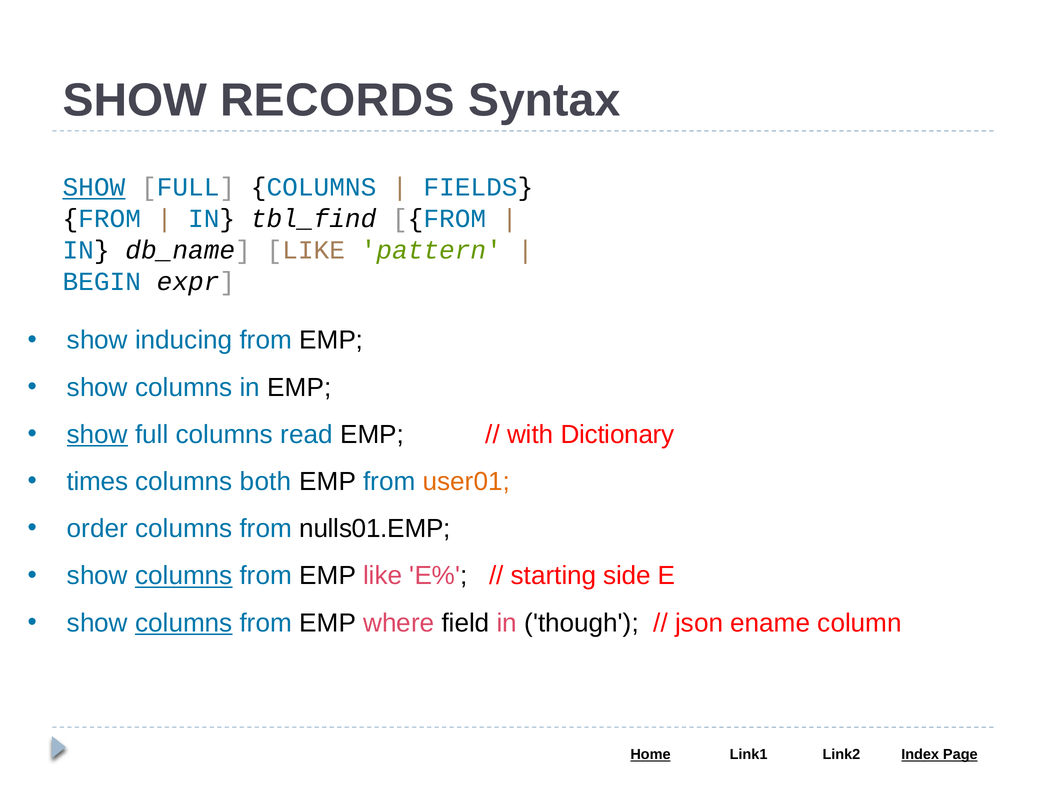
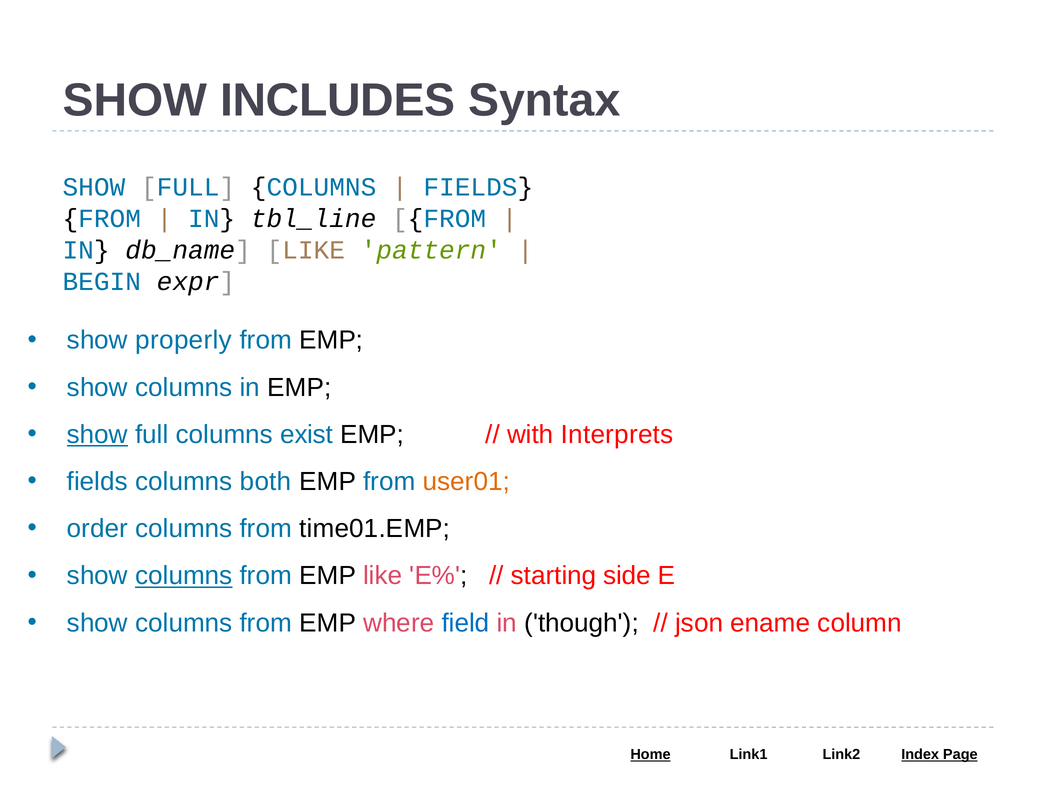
RECORDS: RECORDS -> INCLUDES
SHOW at (94, 187) underline: present -> none
tbl_find: tbl_find -> tbl_line
inducing: inducing -> properly
read: read -> exist
Dictionary: Dictionary -> Interprets
times at (98, 481): times -> fields
nulls01.EMP: nulls01.EMP -> time01.EMP
columns at (184, 623) underline: present -> none
field colour: black -> blue
